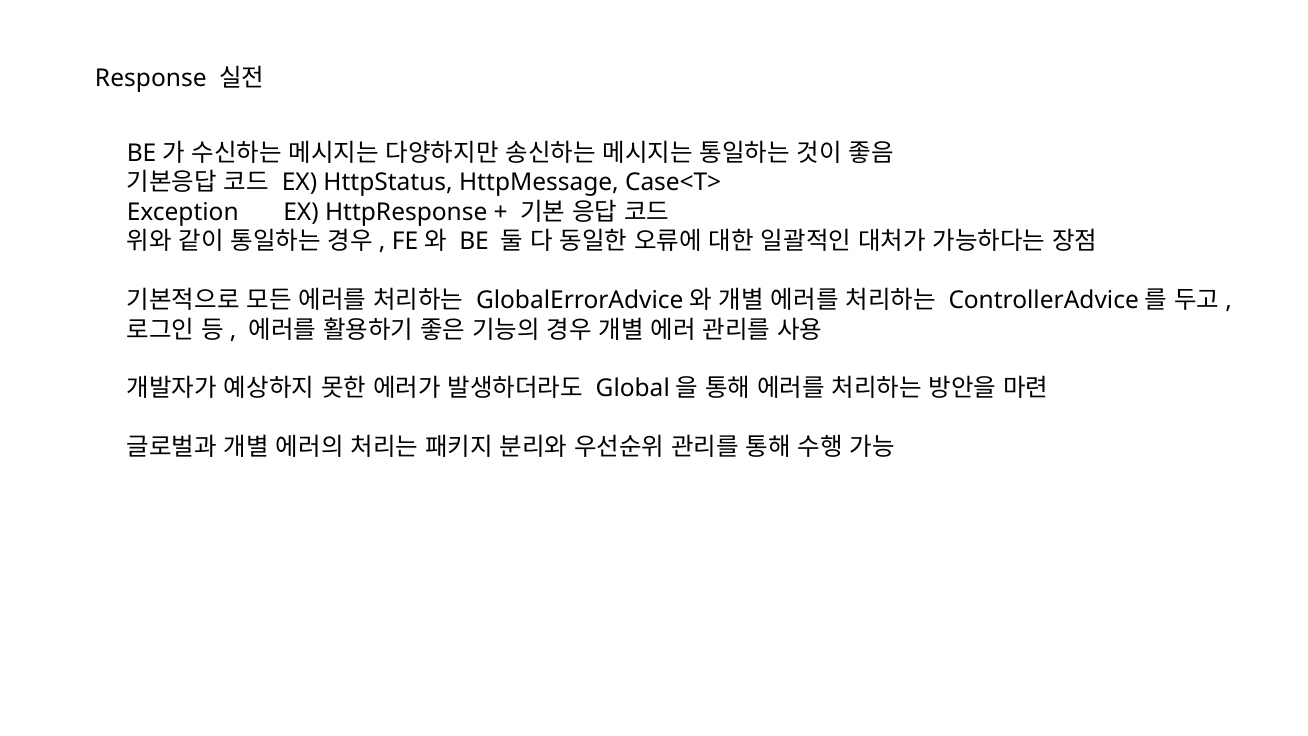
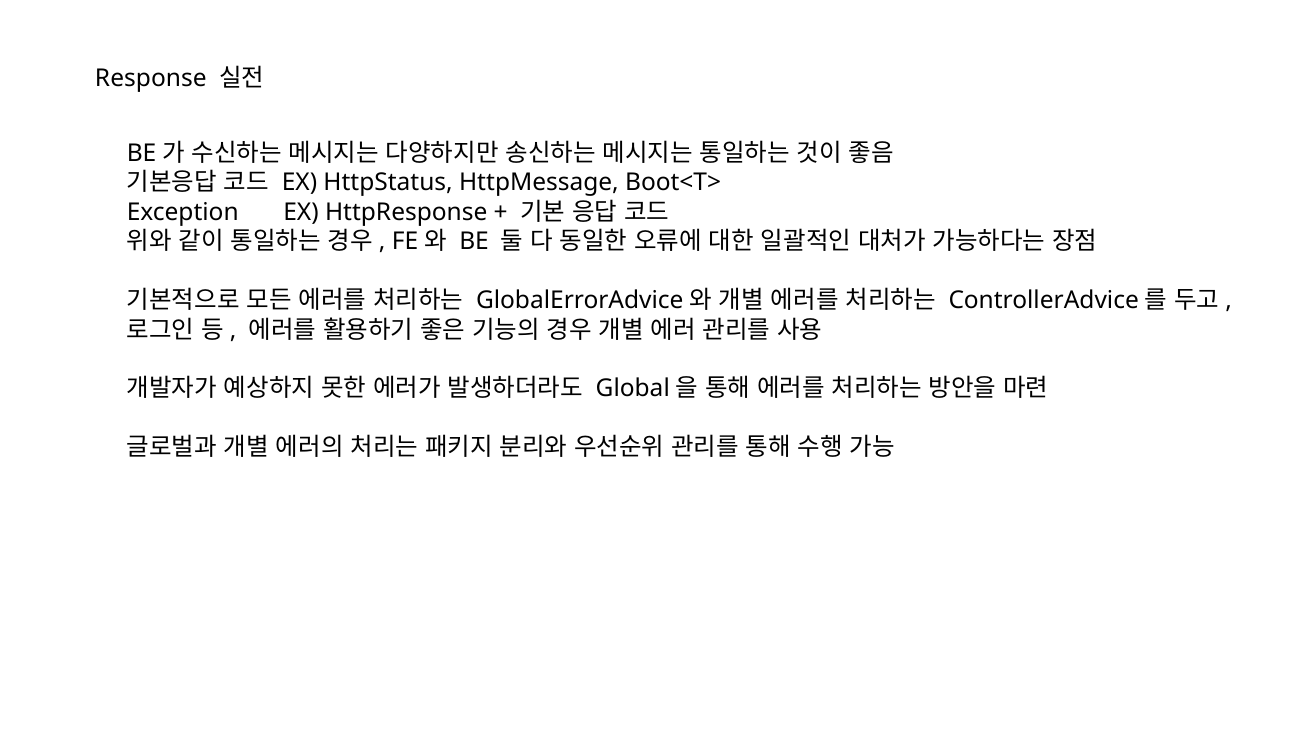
Case<T>: Case<T> -> Boot<T>
